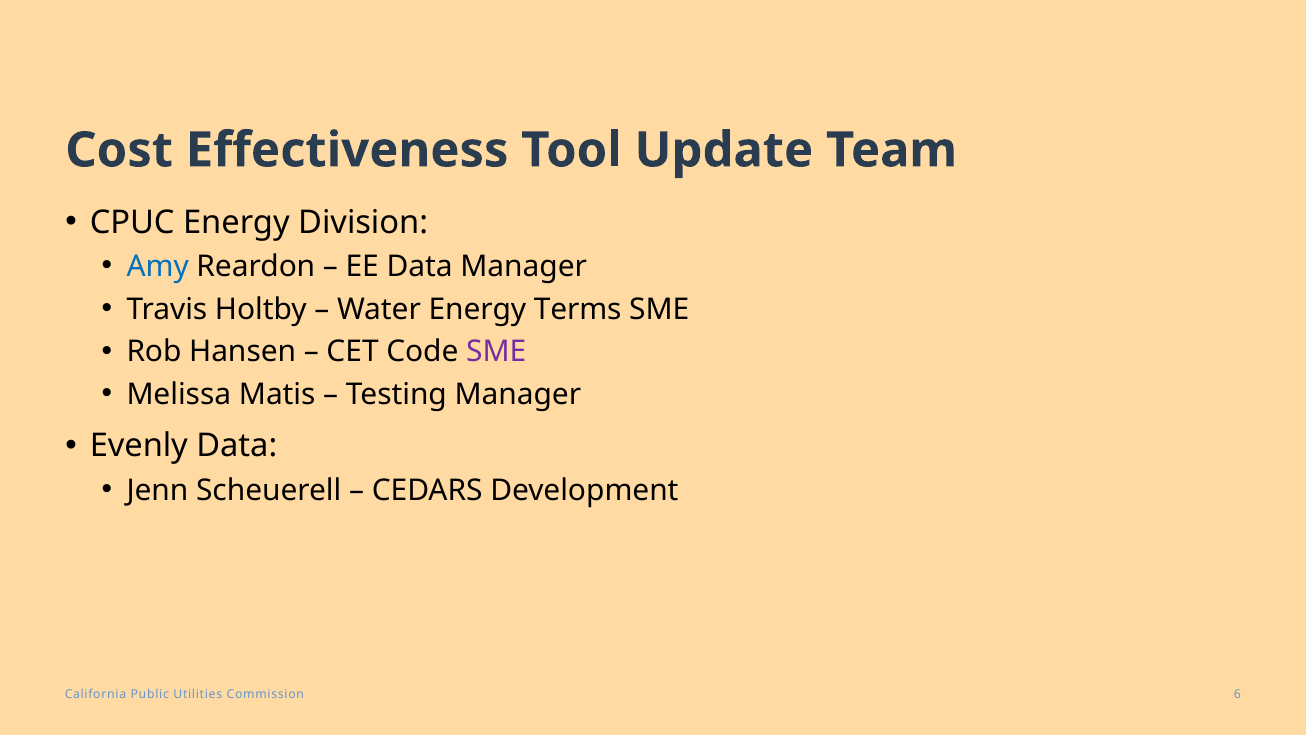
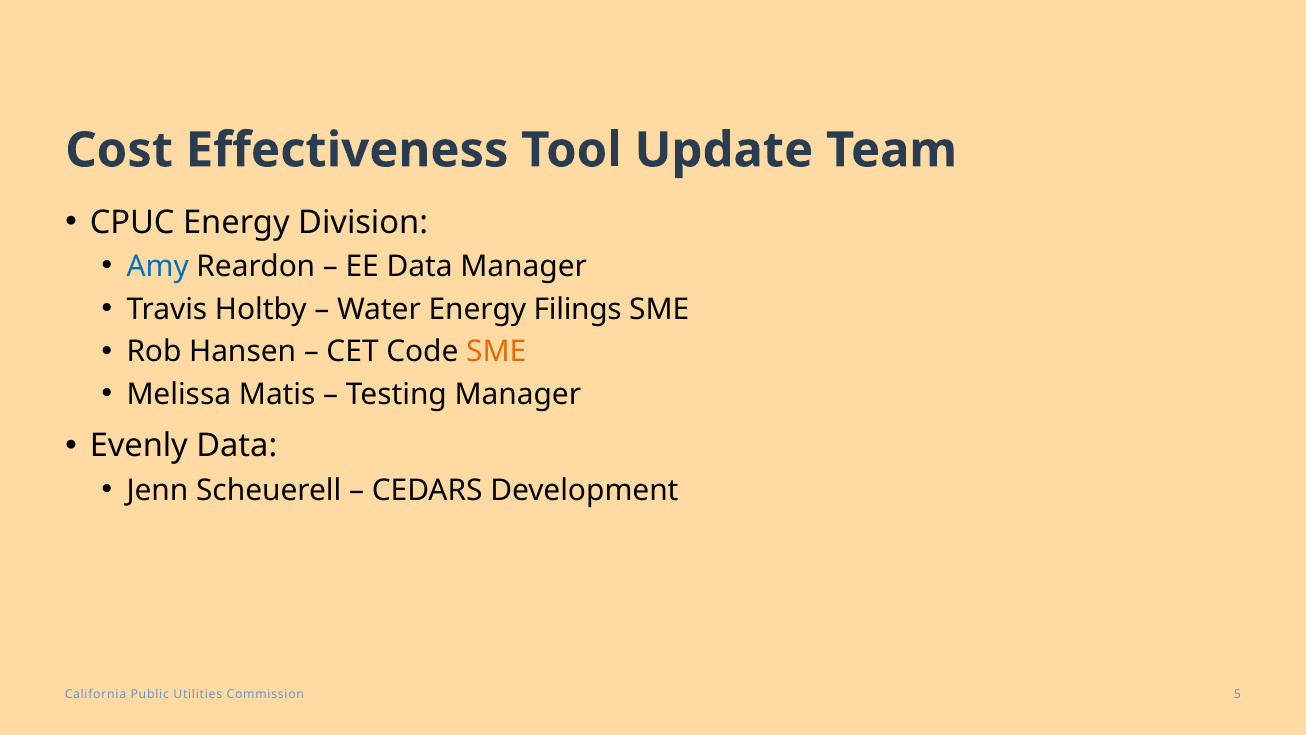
Terms: Terms -> Filings
SME at (496, 352) colour: purple -> orange
6: 6 -> 5
